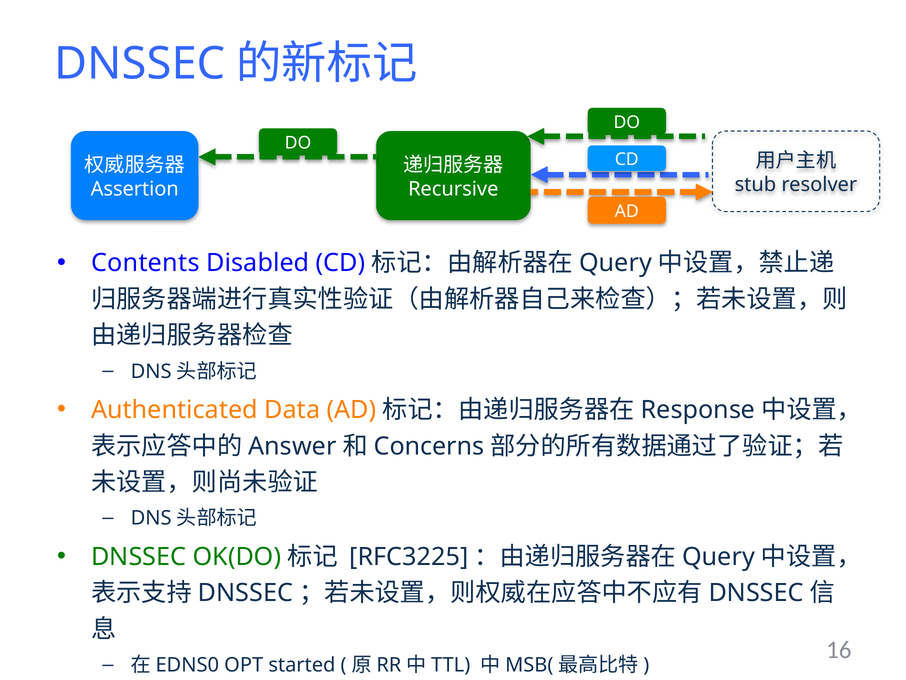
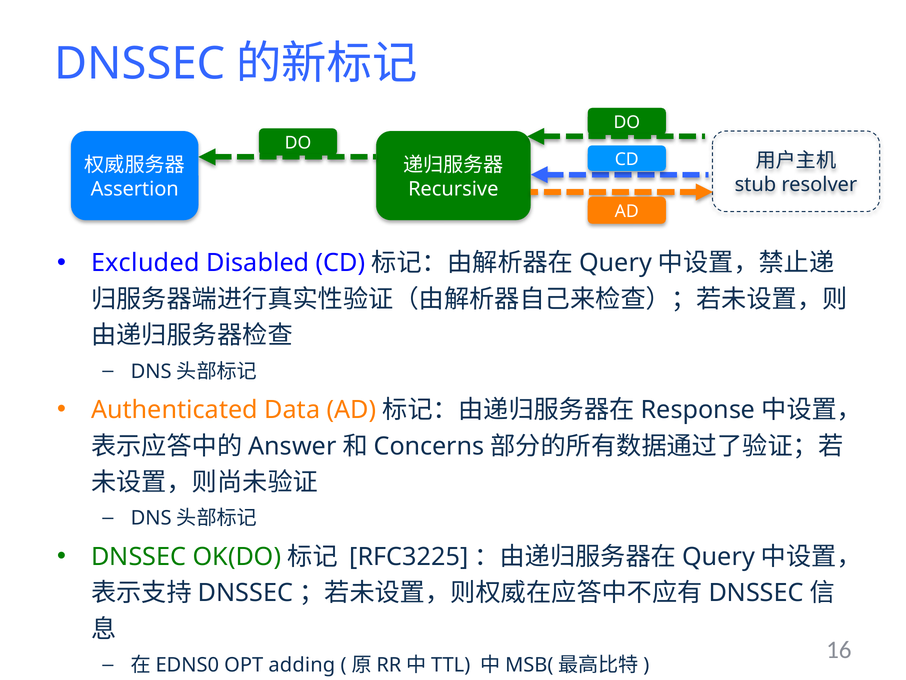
Contents: Contents -> Excluded
started: started -> adding
